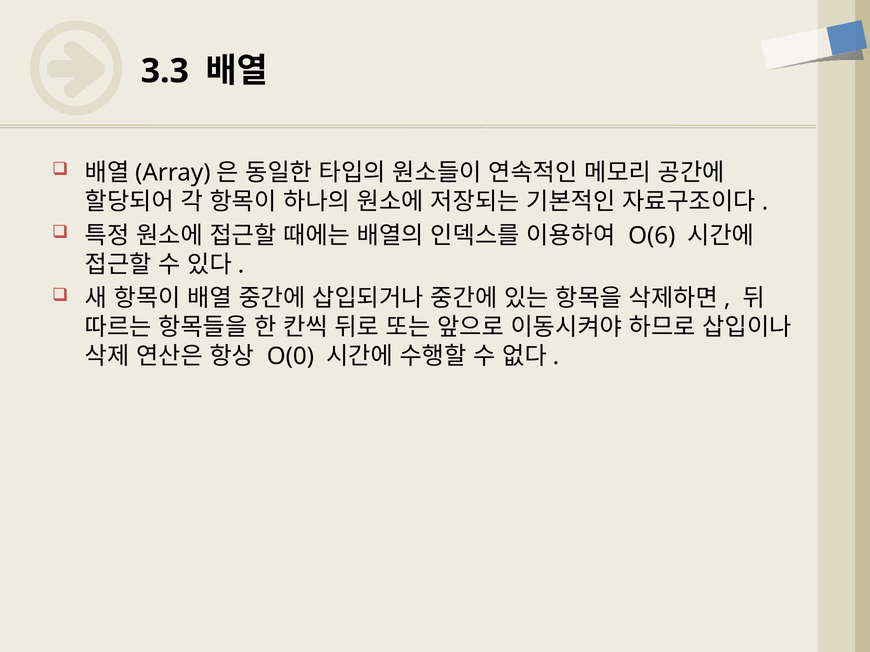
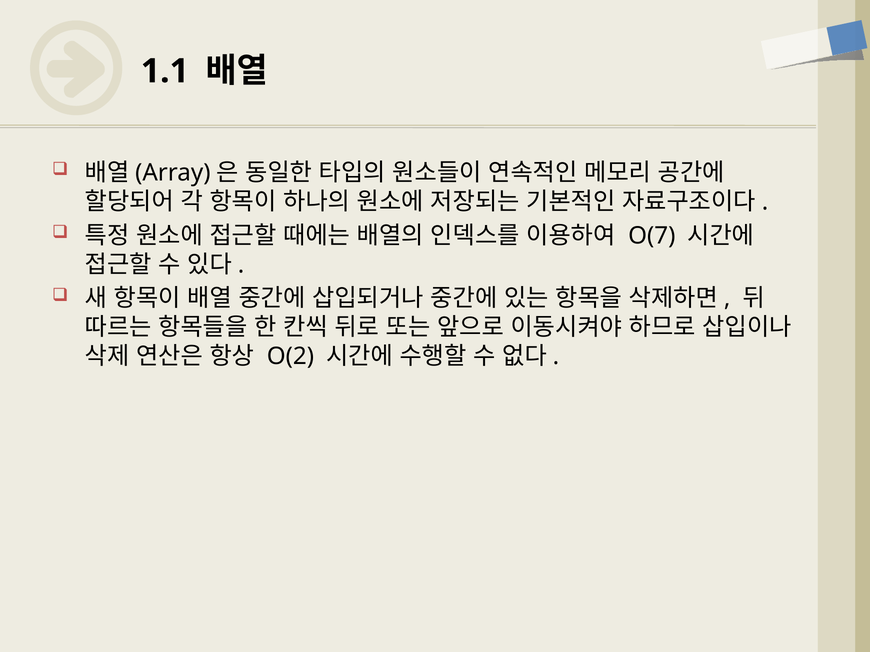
3.3: 3.3 -> 1.1
O(6: O(6 -> O(7
O(0: O(0 -> O(2
